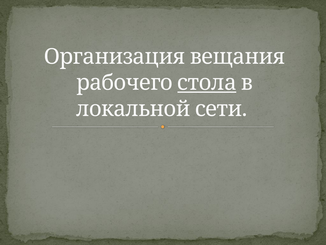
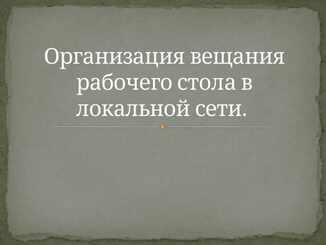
стола underline: present -> none
